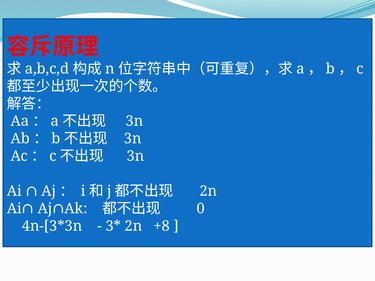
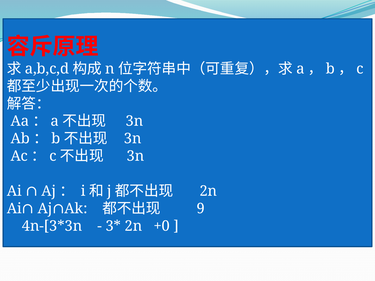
0: 0 -> 9
+8: +8 -> +0
